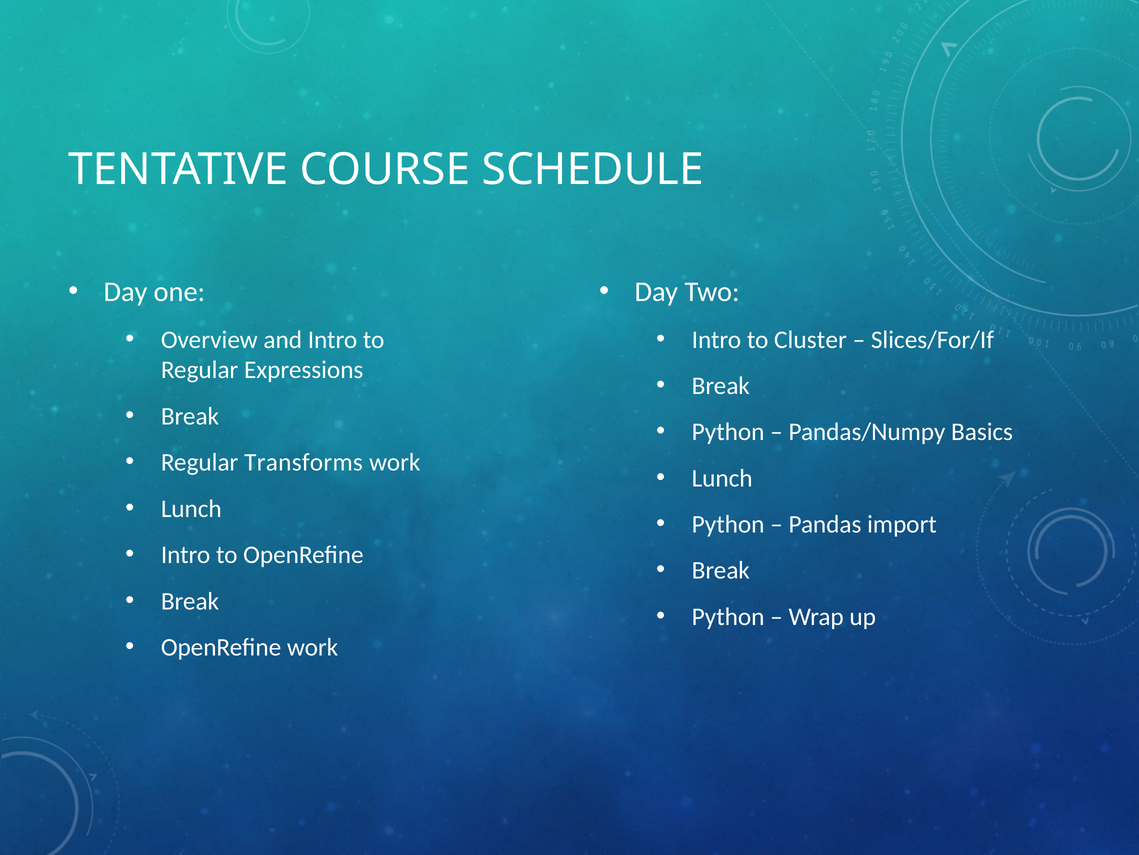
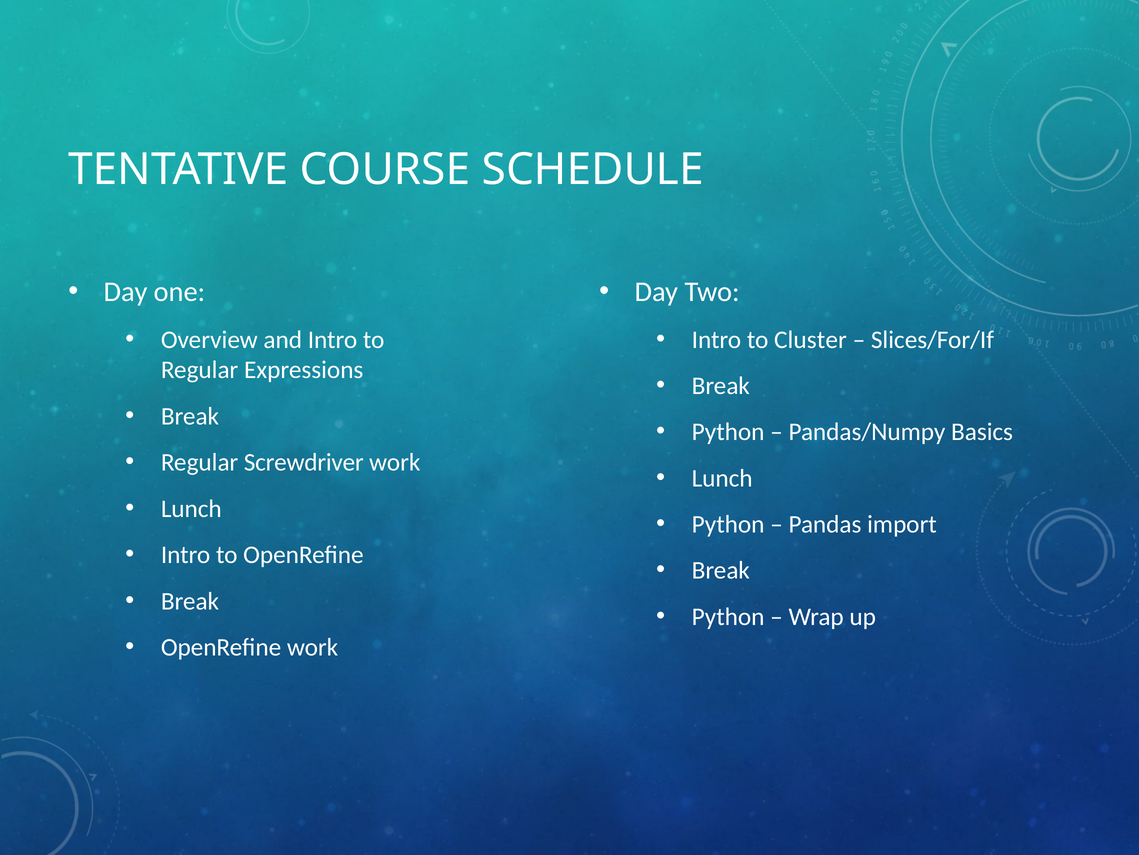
Transforms: Transforms -> Screwdriver
